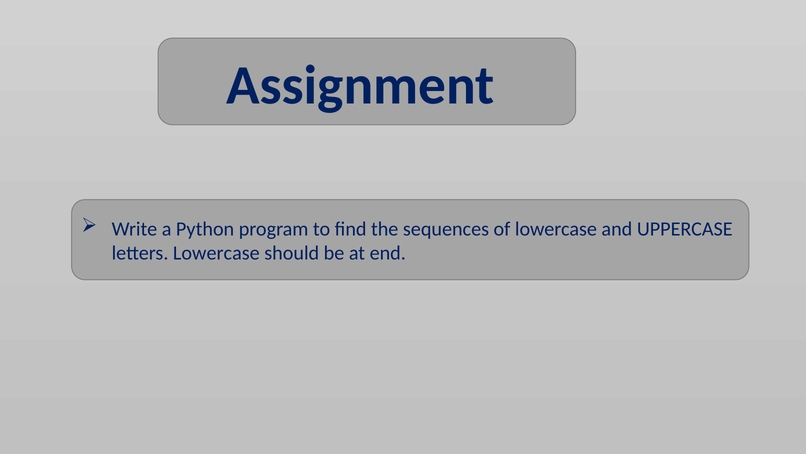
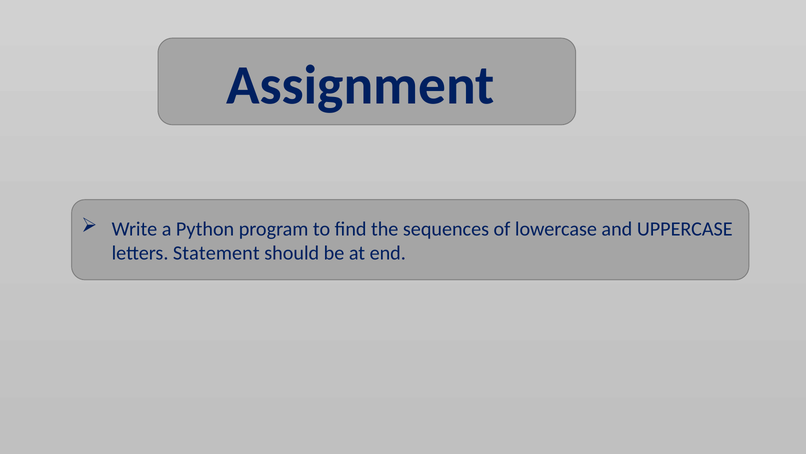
letters Lowercase: Lowercase -> Statement
